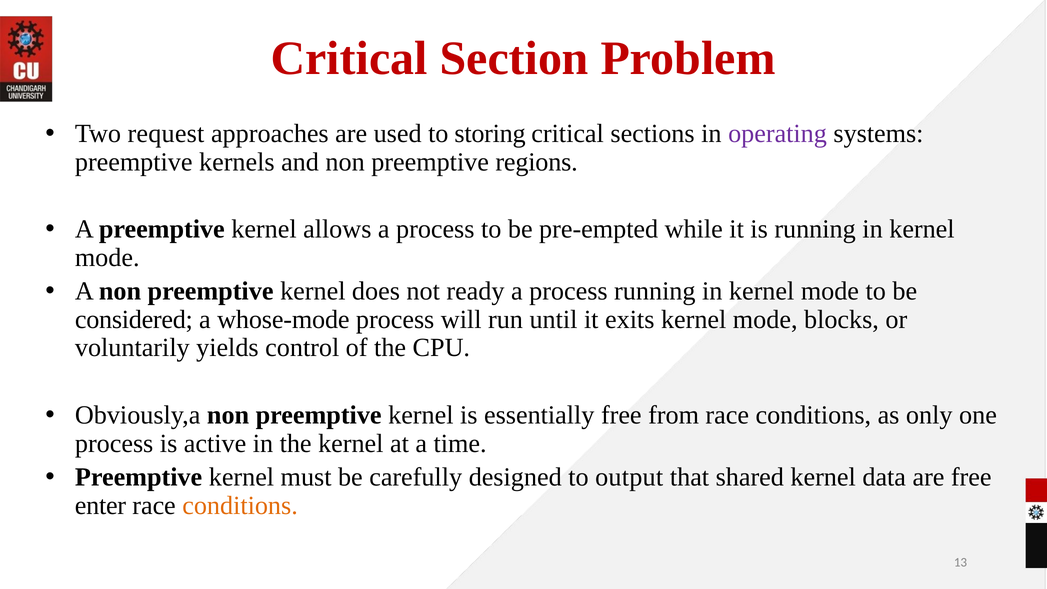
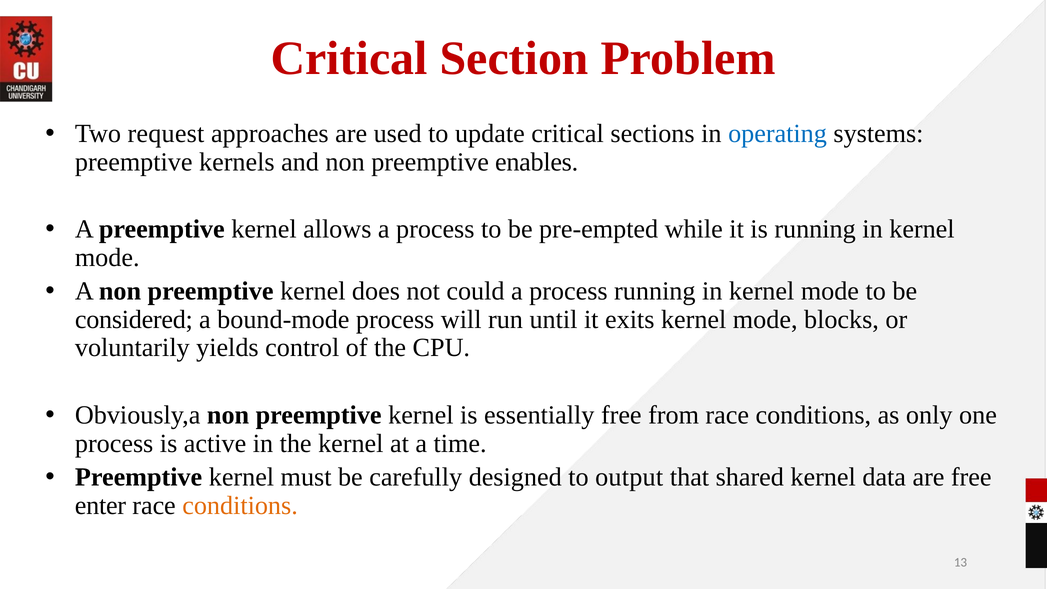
storing: storing -> update
operating colour: purple -> blue
regions: regions -> enables
ready: ready -> could
whose-mode: whose-mode -> bound-mode
